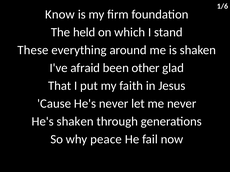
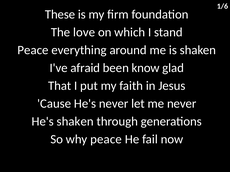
Know: Know -> These
held: held -> love
These at (33, 50): These -> Peace
other: other -> know
